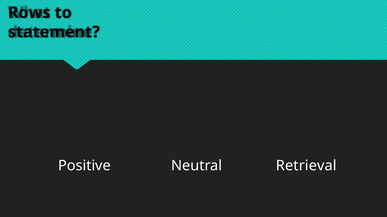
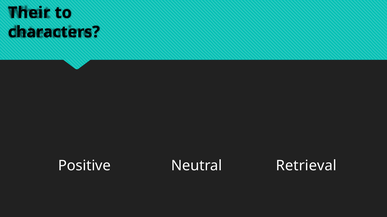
Rows: Rows -> Their
statement: statement -> characters
